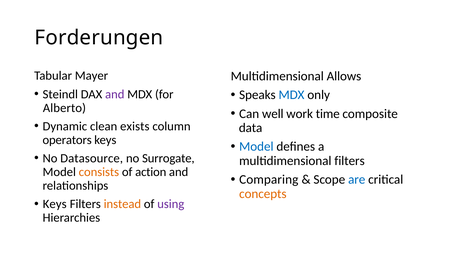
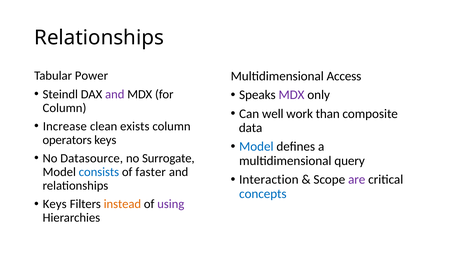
Forderungen at (99, 38): Forderungen -> Relationships
Mayer: Mayer -> Power
Allows: Allows -> Access
MDX at (292, 95) colour: blue -> purple
Alberto at (64, 108): Alberto -> Column
time: time -> than
Dynamic: Dynamic -> Increase
multidimensional filters: filters -> query
consists colour: orange -> blue
action: action -> faster
Comparing: Comparing -> Interaction
are colour: blue -> purple
concepts colour: orange -> blue
